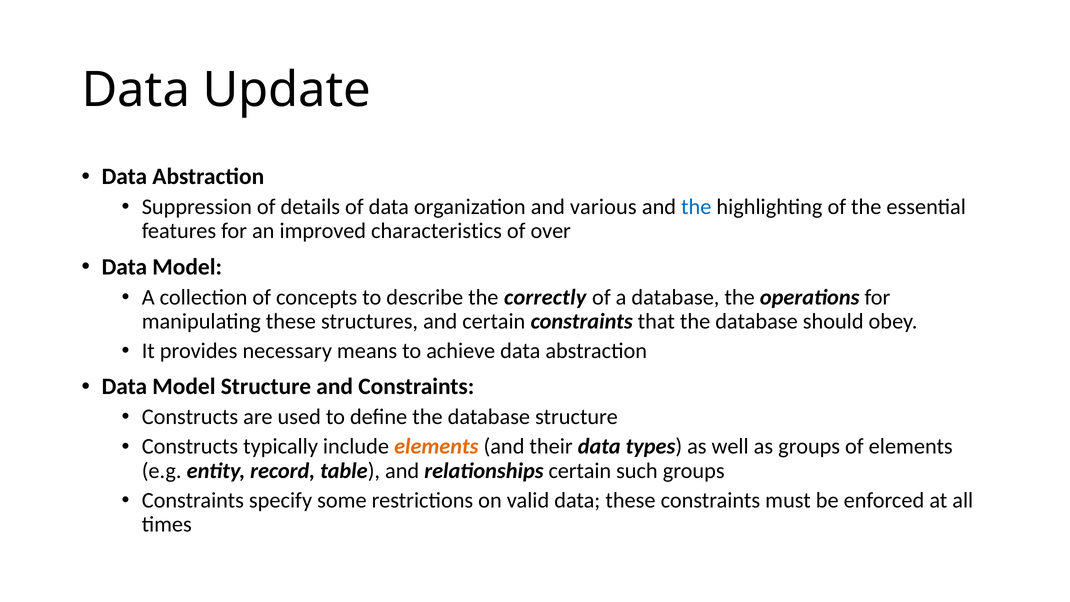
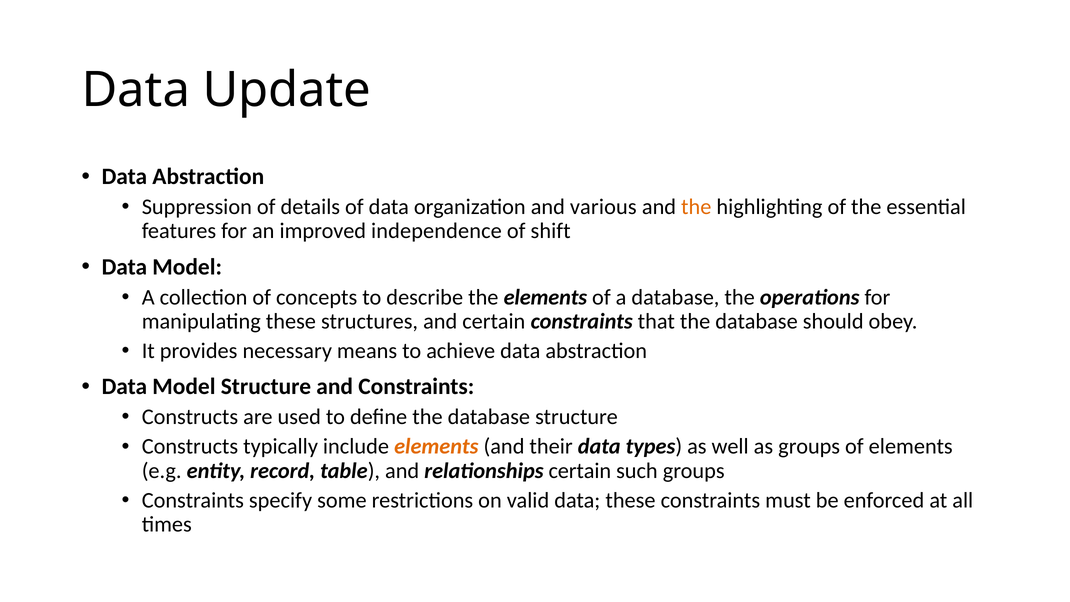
the at (696, 207) colour: blue -> orange
characteristics: characteristics -> independence
over: over -> shift
the correctly: correctly -> elements
